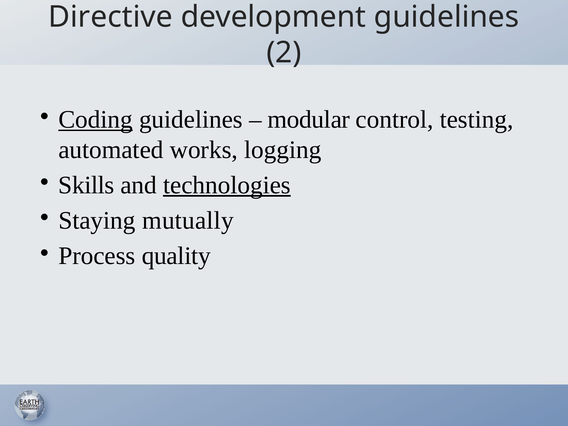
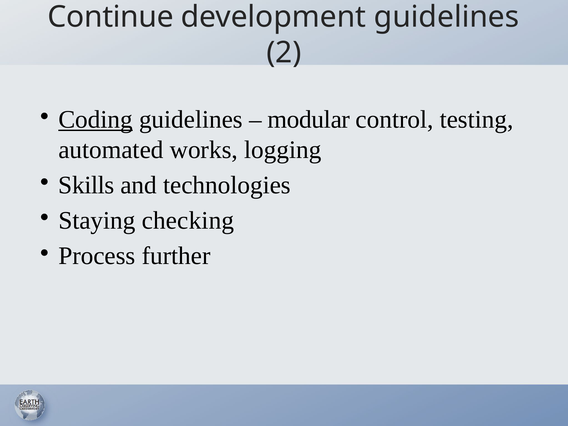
Directive: Directive -> Continue
technologies underline: present -> none
mutually: mutually -> checking
quality: quality -> further
